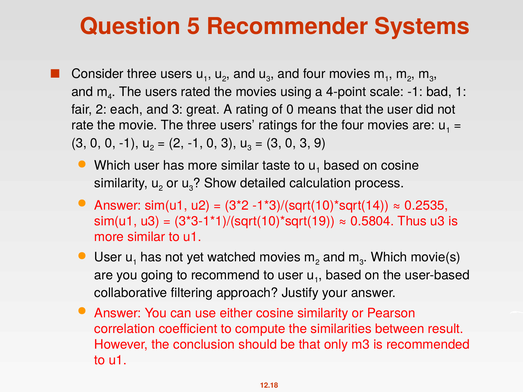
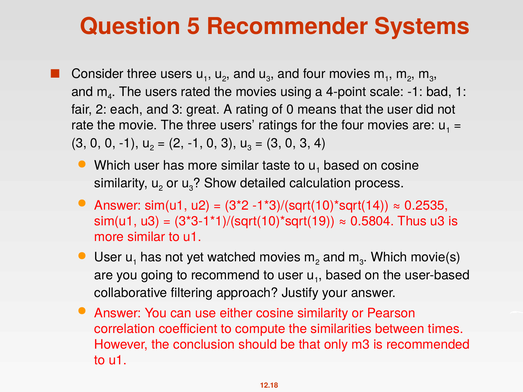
3 9: 9 -> 4
result: result -> times
